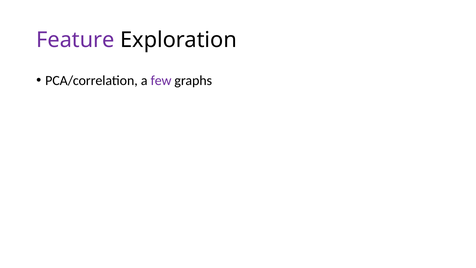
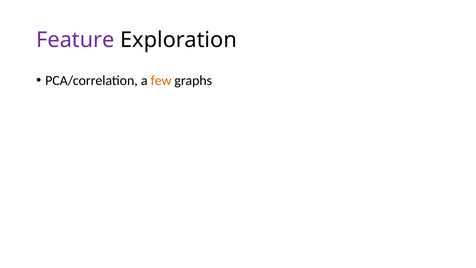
few colour: purple -> orange
